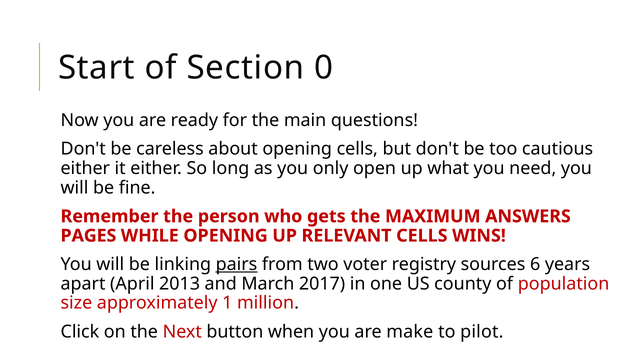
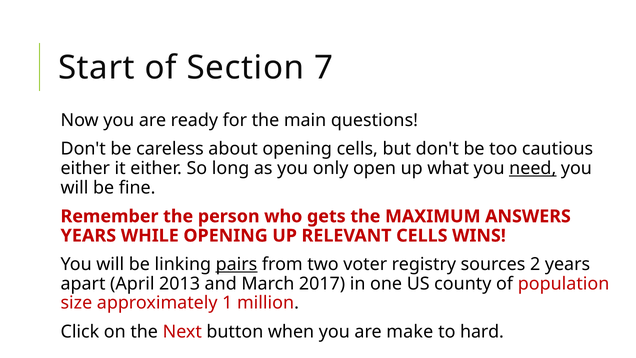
0: 0 -> 7
need underline: none -> present
PAGES at (88, 236): PAGES -> YEARS
6: 6 -> 2
pilot: pilot -> hard
